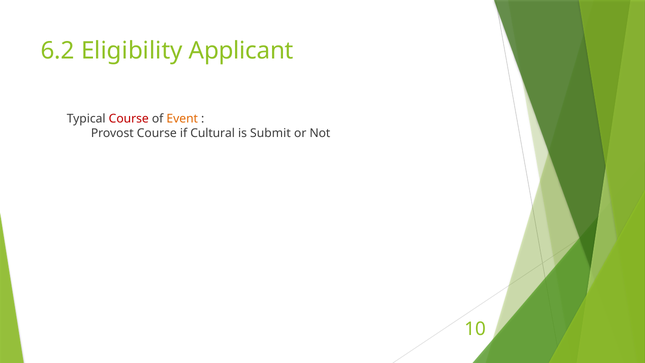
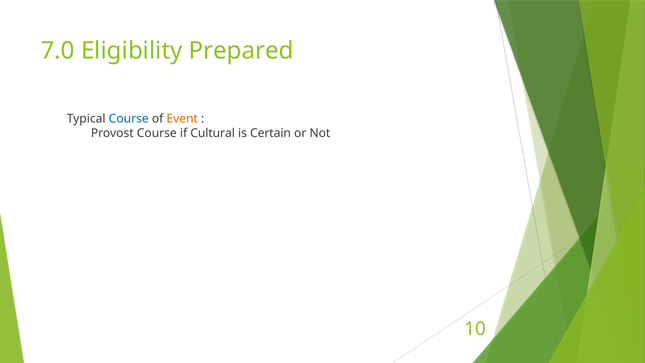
6.2: 6.2 -> 7.0
Applicant: Applicant -> Prepared
Course at (129, 119) colour: red -> blue
Submit: Submit -> Certain
